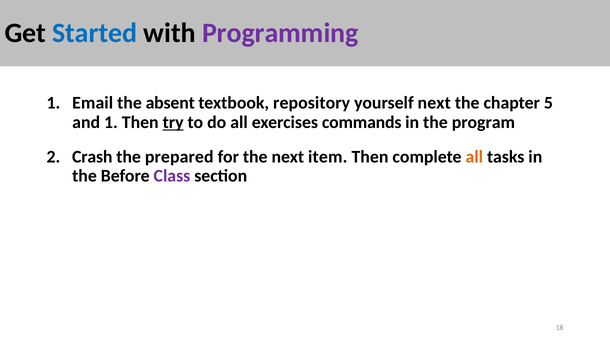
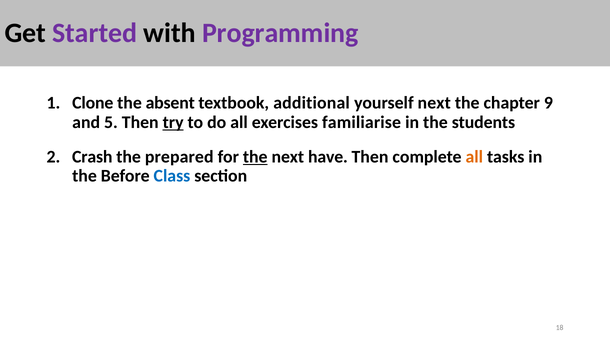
Started colour: blue -> purple
Email: Email -> Clone
repository: repository -> additional
5: 5 -> 9
and 1: 1 -> 5
commands: commands -> familiarise
program: program -> students
the at (255, 157) underline: none -> present
item: item -> have
Class colour: purple -> blue
